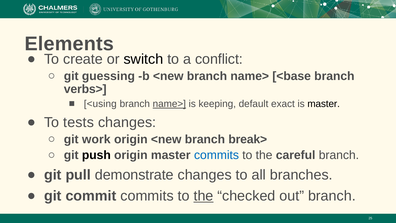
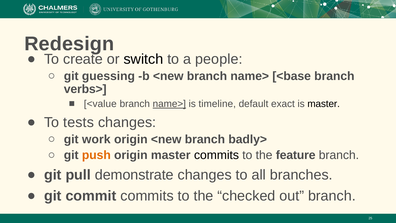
Elements: Elements -> Redesign
conflict: conflict -> people
<using: <using -> <value
keeping: keeping -> timeline
break>: break> -> badly>
push colour: black -> orange
commits at (216, 155) colour: blue -> black
careful: careful -> feature
the at (203, 196) underline: present -> none
